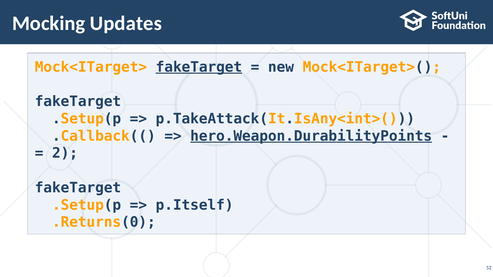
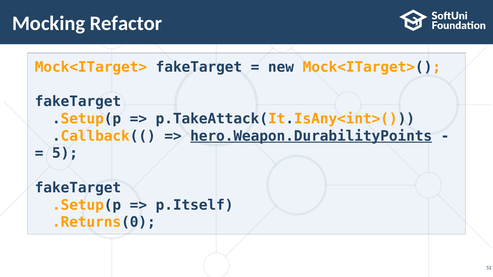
Updates: Updates -> Refactor
fakeTarget at (199, 67) underline: present -> none
2: 2 -> 5
